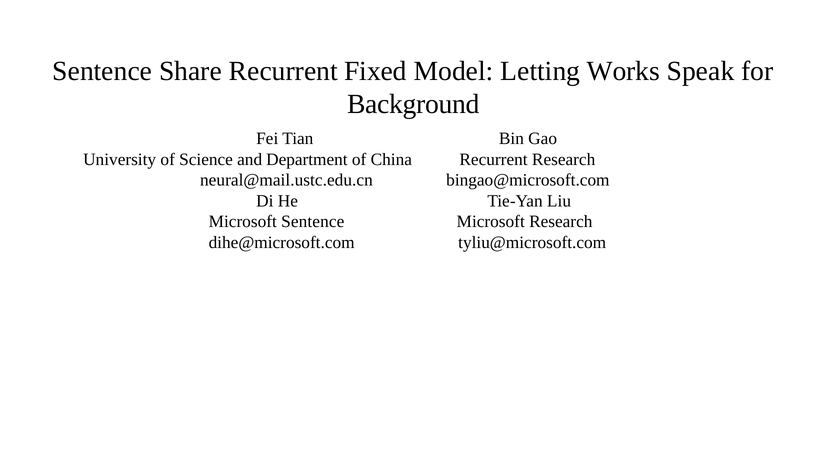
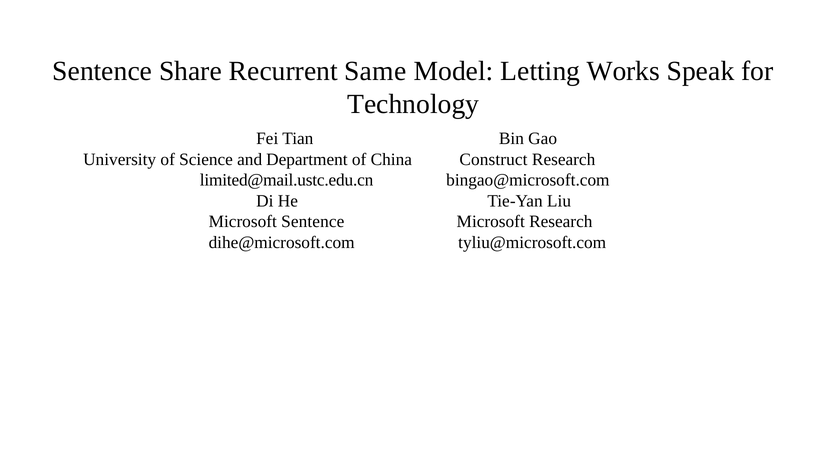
Fixed: Fixed -> Same
Background: Background -> Technology
China Recurrent: Recurrent -> Construct
neural@mail.ustc.edu.cn: neural@mail.ustc.edu.cn -> limited@mail.ustc.edu.cn
